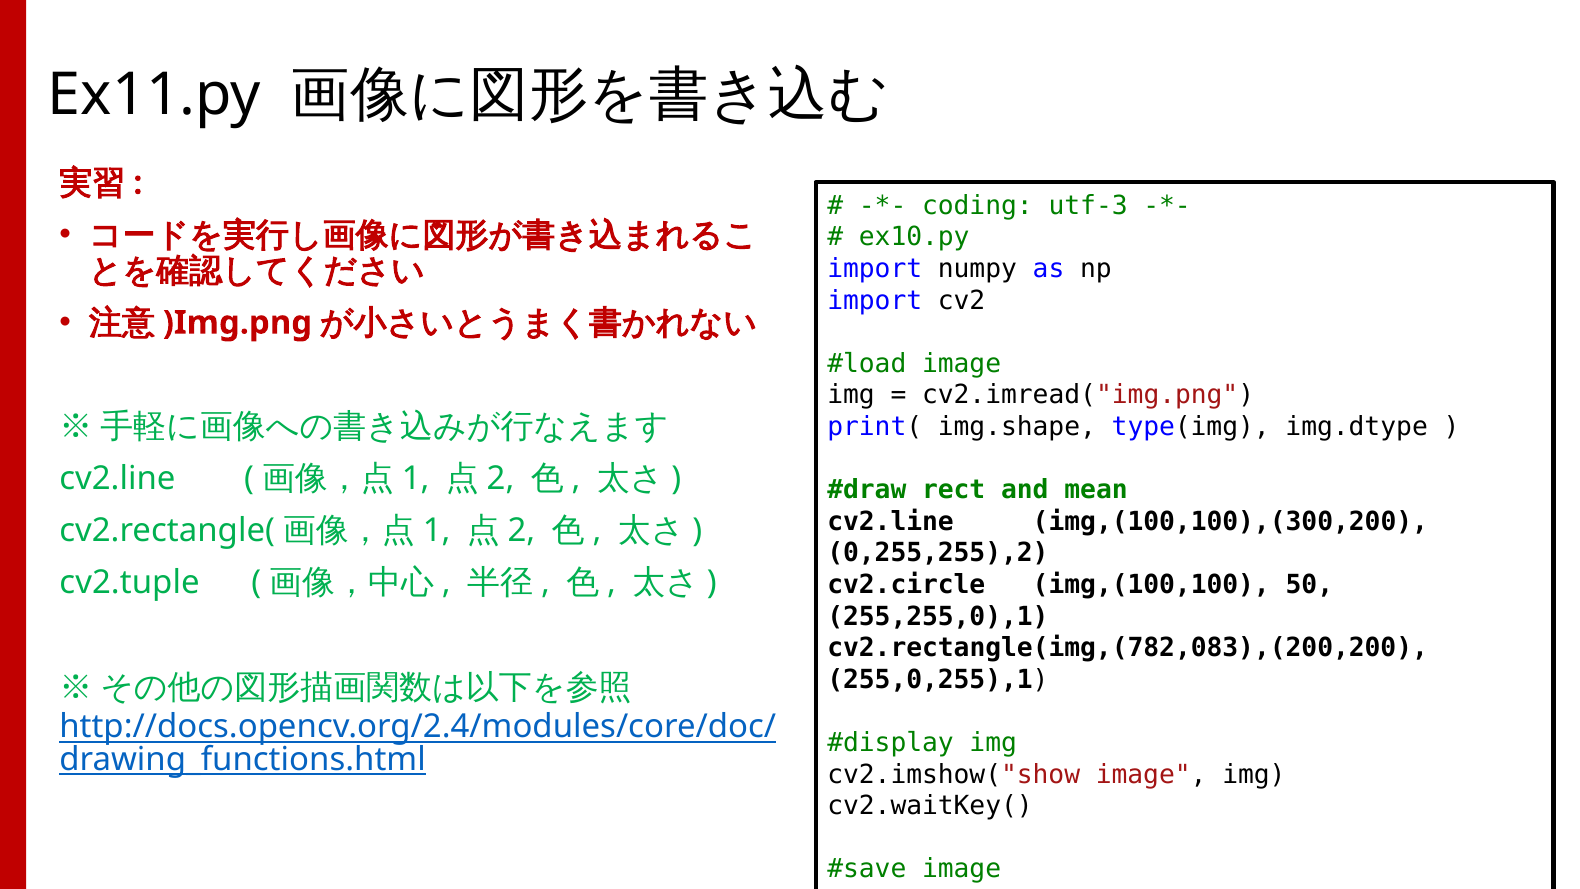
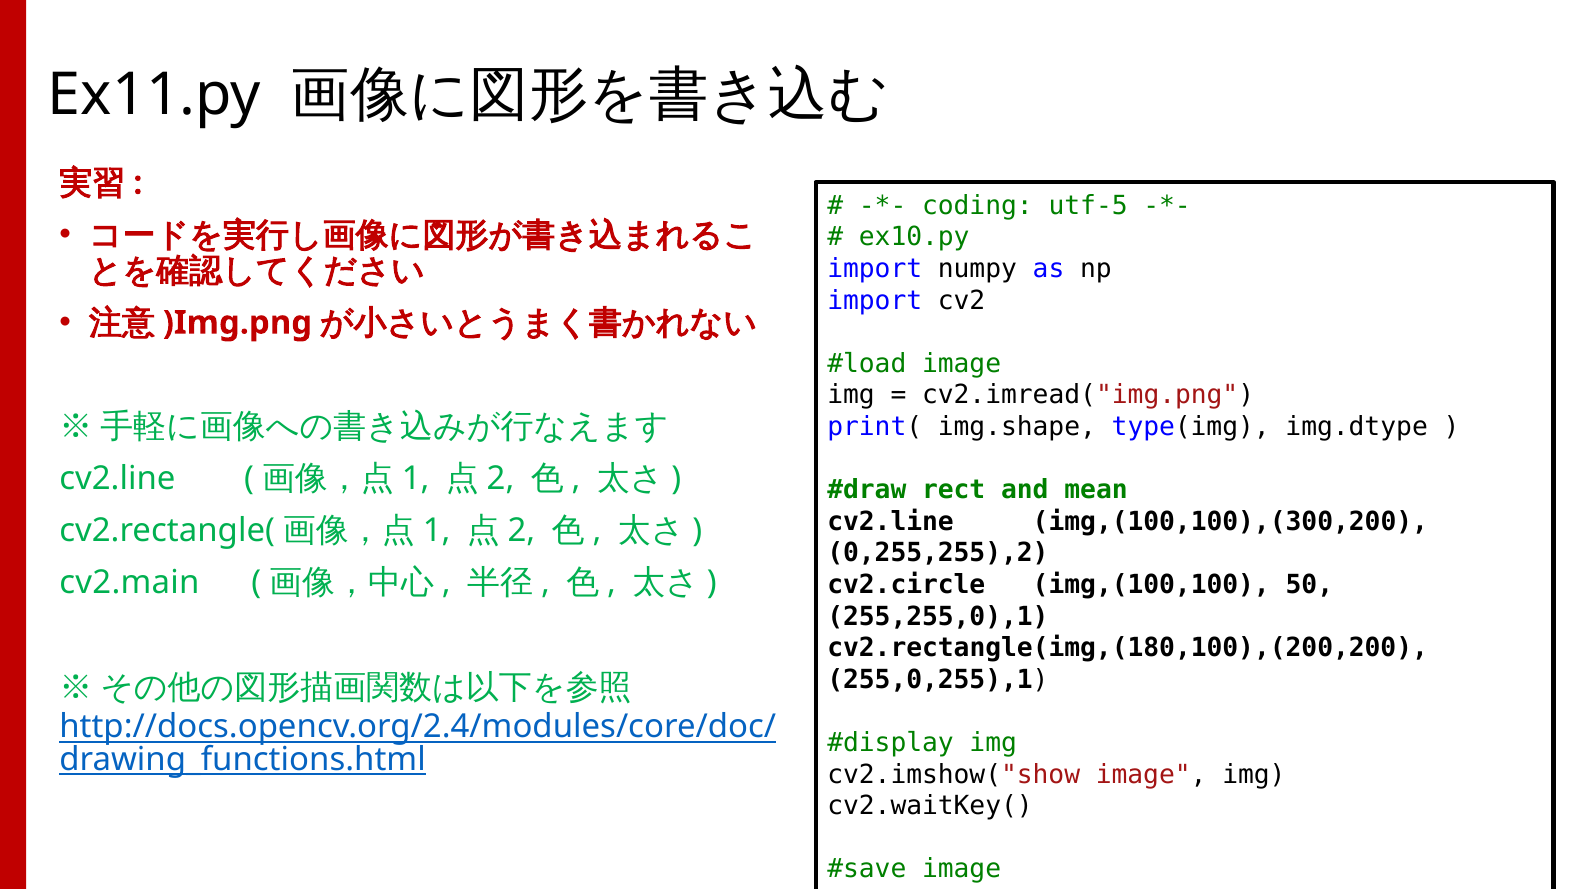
utf-3: utf-3 -> utf-5
cv2.tuple: cv2.tuple -> cv2.main
cv2.rectangle(img,(782,083),(200,200: cv2.rectangle(img,(782,083),(200,200 -> cv2.rectangle(img,(180,100),(200,200
